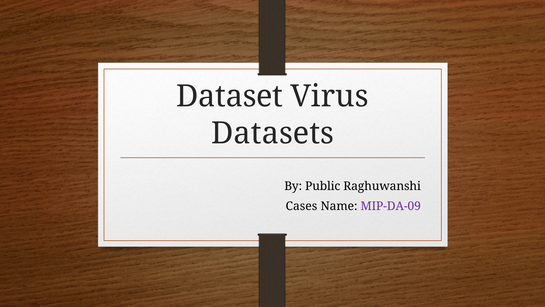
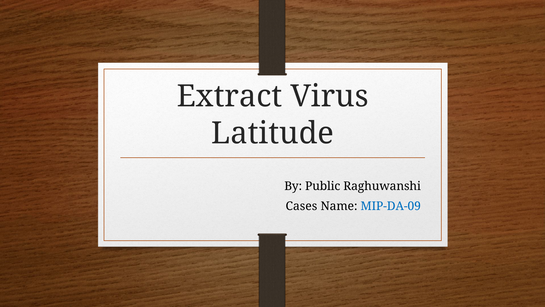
Dataset: Dataset -> Extract
Datasets: Datasets -> Latitude
MIP-DA-09 colour: purple -> blue
